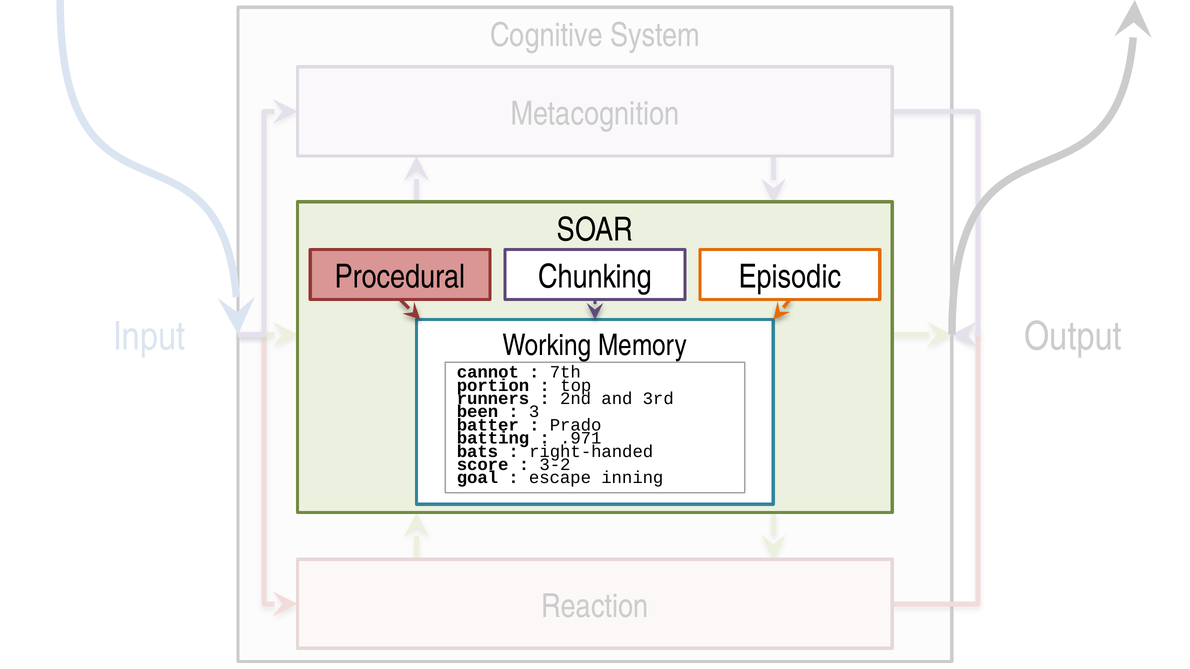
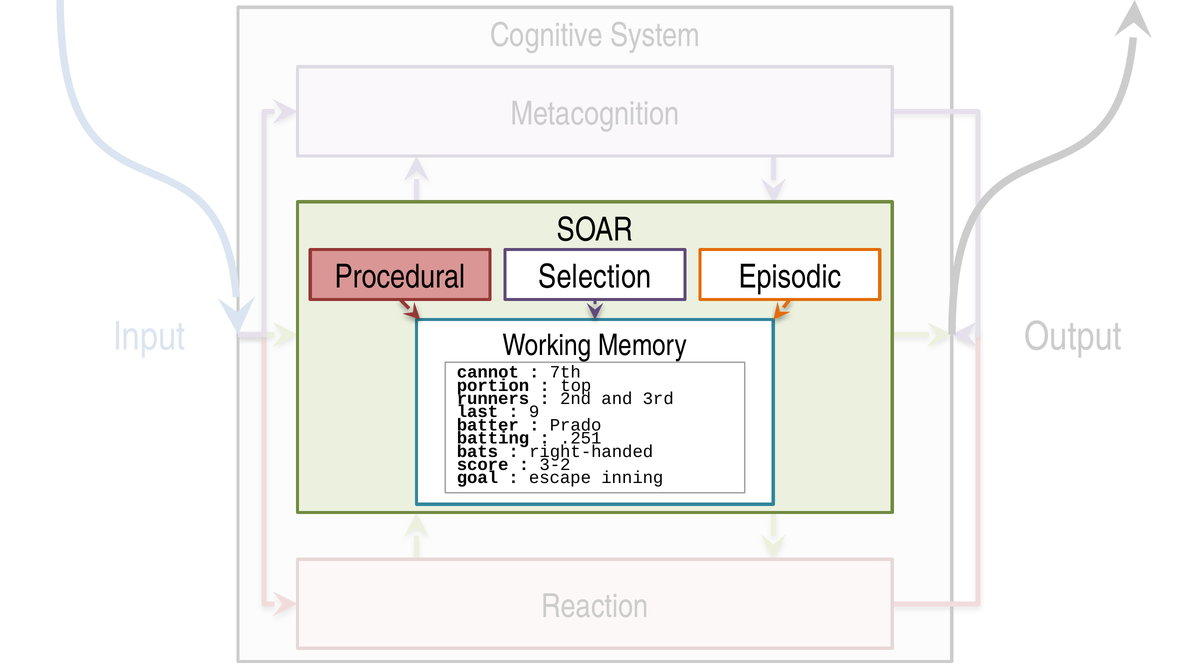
Chunking: Chunking -> Selection
been: been -> last
3: 3 -> 9
.971: .971 -> .251
